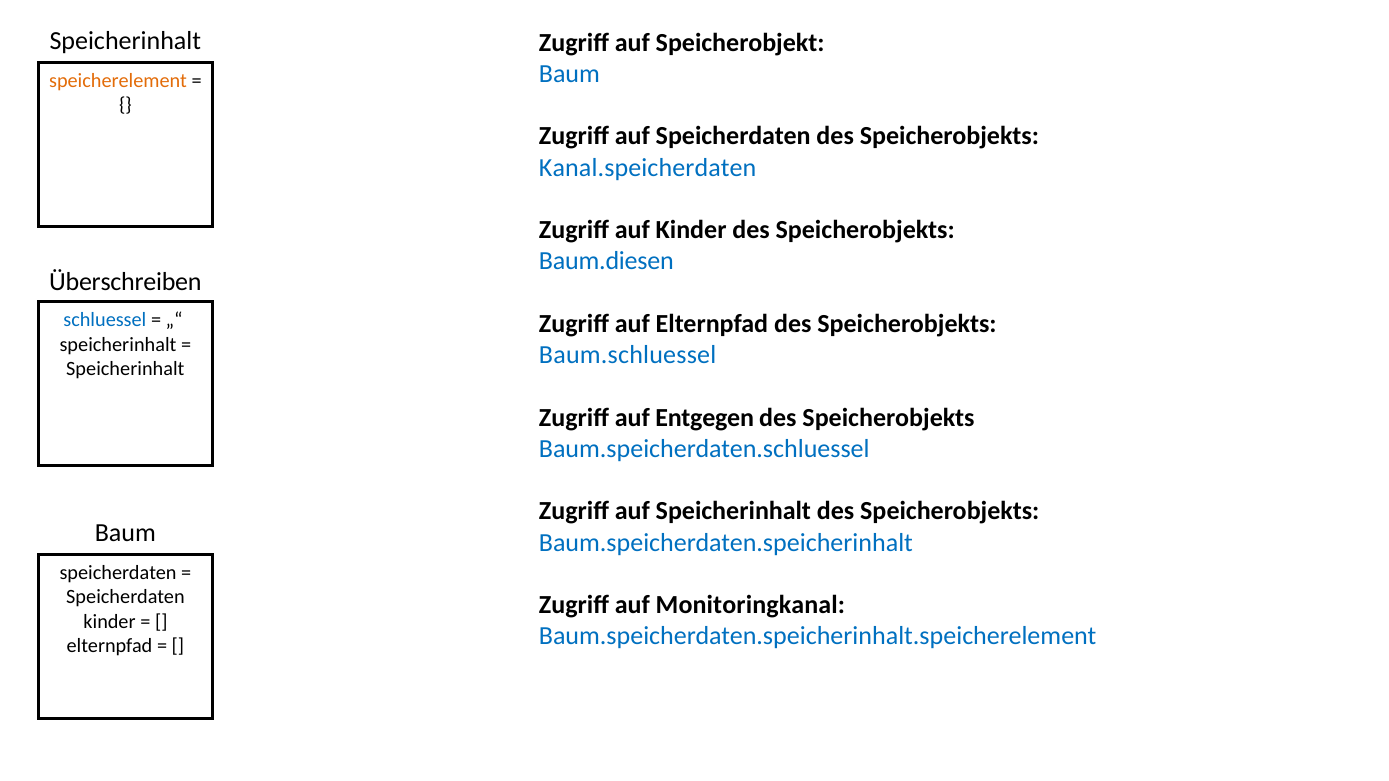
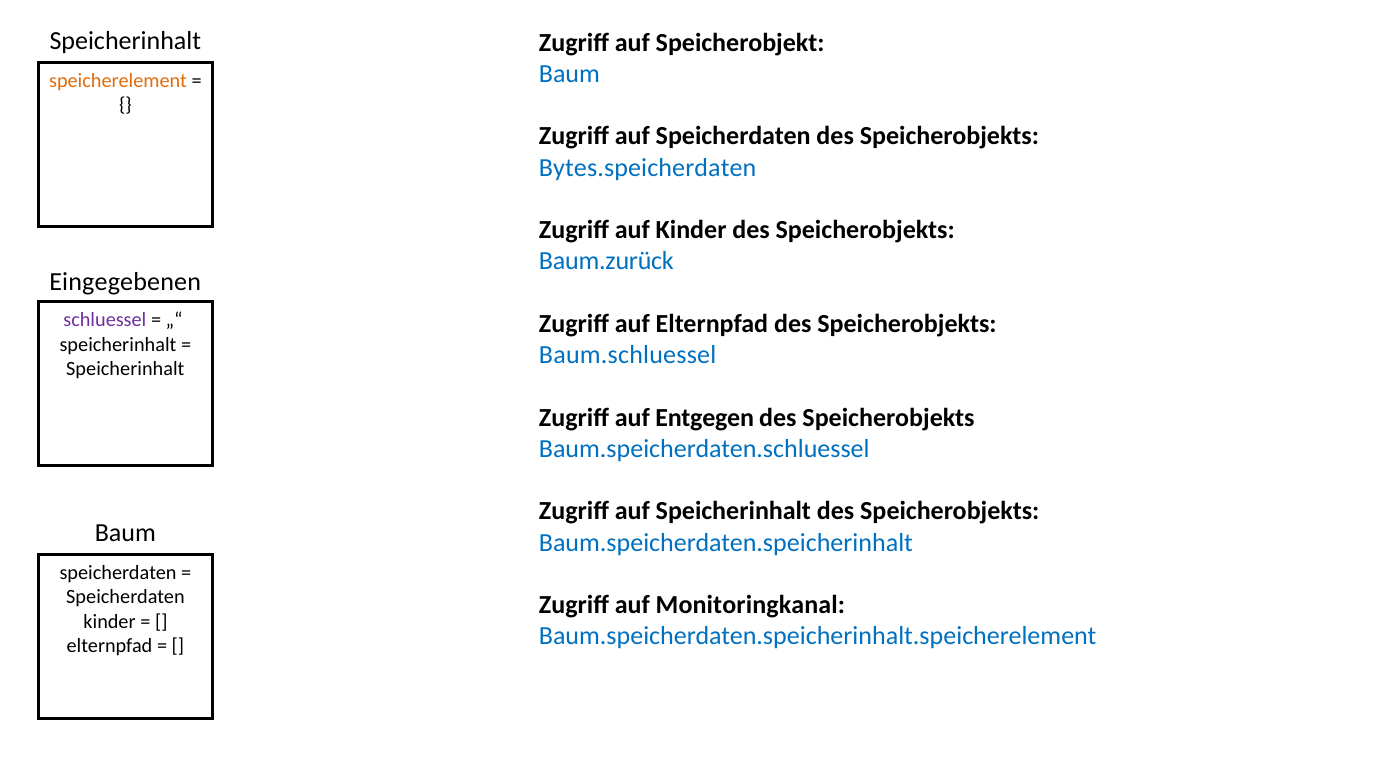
Kanal.speicherdaten: Kanal.speicherdaten -> Bytes.speicherdaten
Baum.diesen: Baum.diesen -> Baum.zurück
Überschreiben: Überschreiben -> Eingegebenen
schluessel colour: blue -> purple
